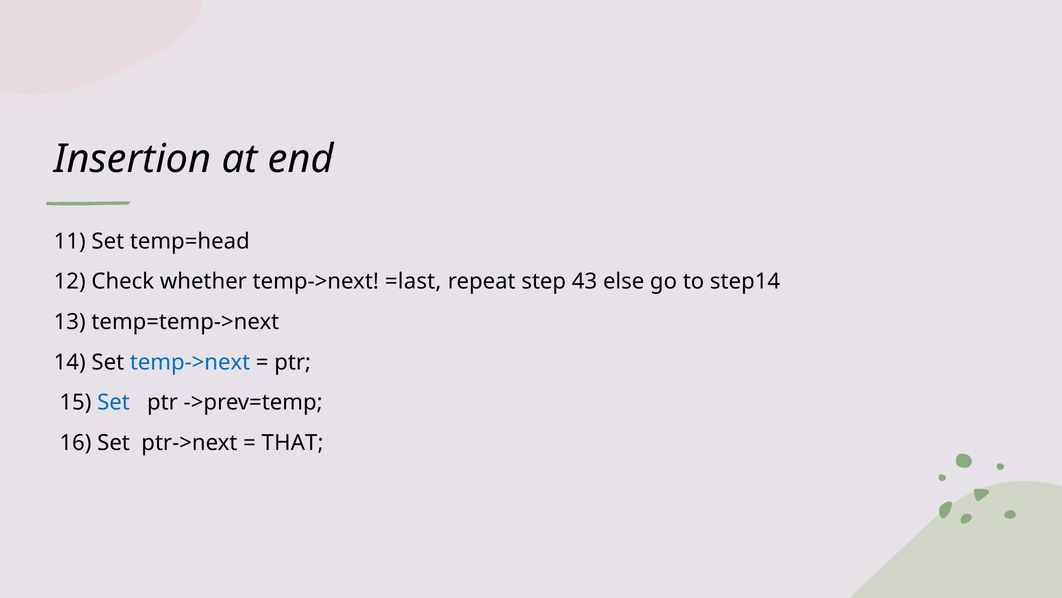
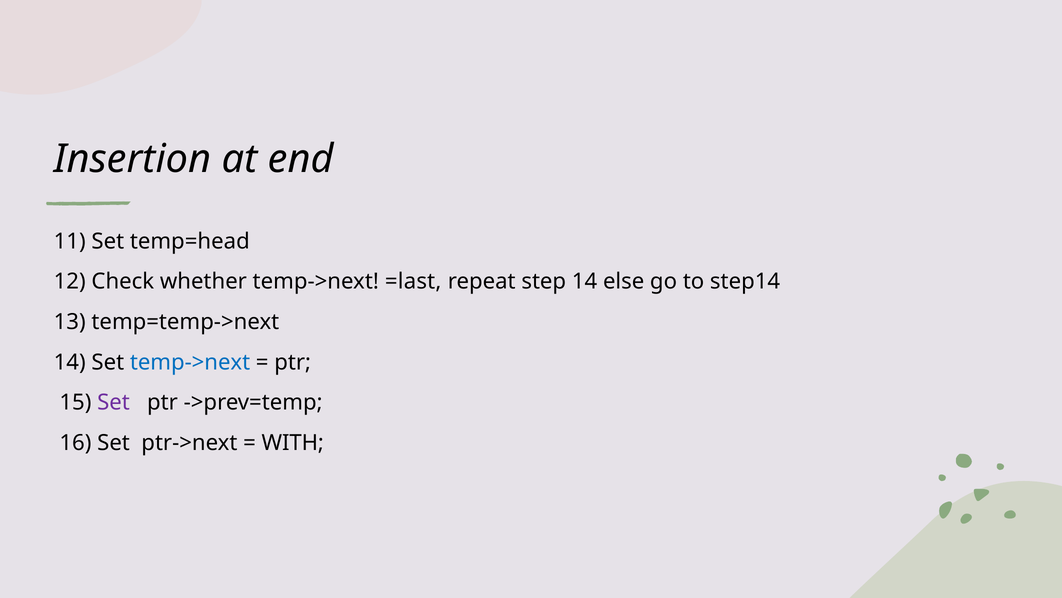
step 43: 43 -> 14
Set at (113, 402) colour: blue -> purple
THAT: THAT -> WITH
